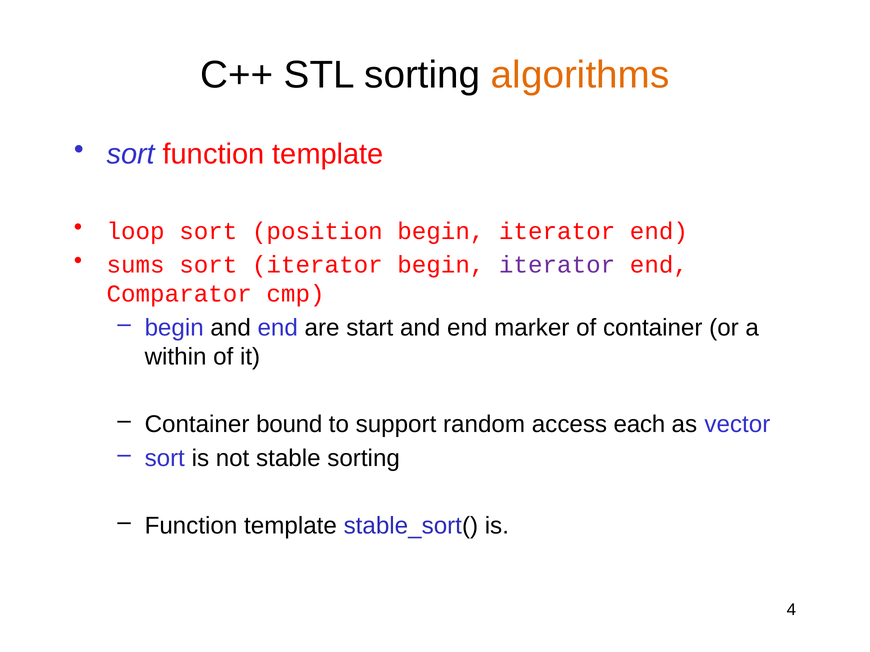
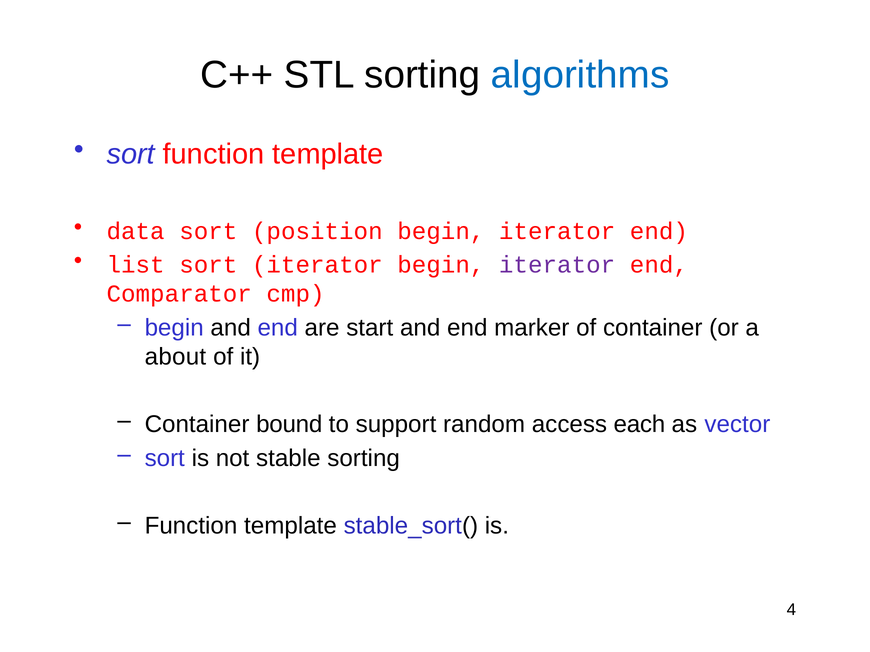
algorithms colour: orange -> blue
loop: loop -> data
sums: sums -> list
within: within -> about
